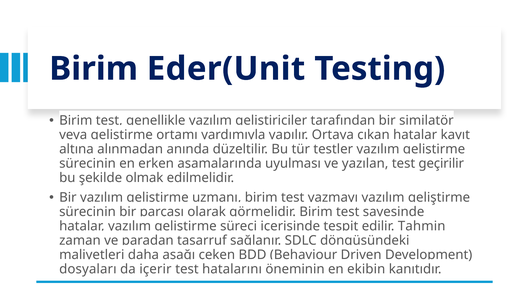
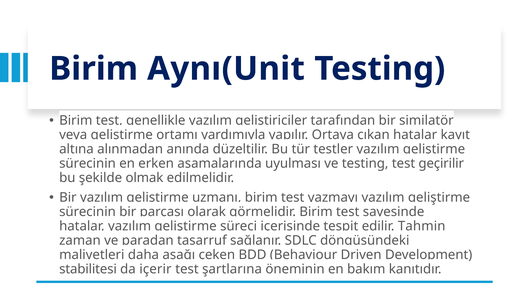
Eder(Unit: Eder(Unit -> Aynı(Unit
ve yazılan: yazılan -> testing
dosyaları: dosyaları -> stabilitesi
hatalarını: hatalarını -> şartlarına
ekibin: ekibin -> bakım
